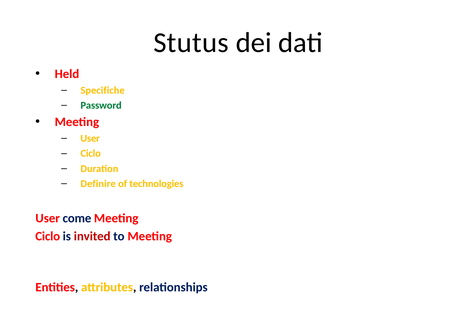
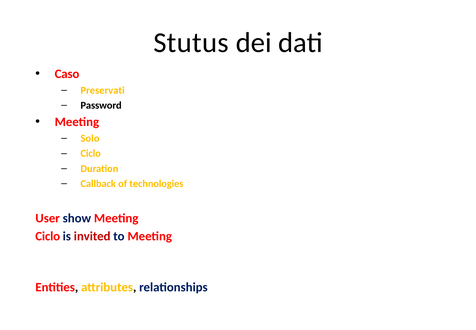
Held: Held -> Caso
Specifiche: Specifiche -> Preservati
Password colour: green -> black
User at (90, 138): User -> Solo
Definire: Definire -> Callback
come: come -> show
